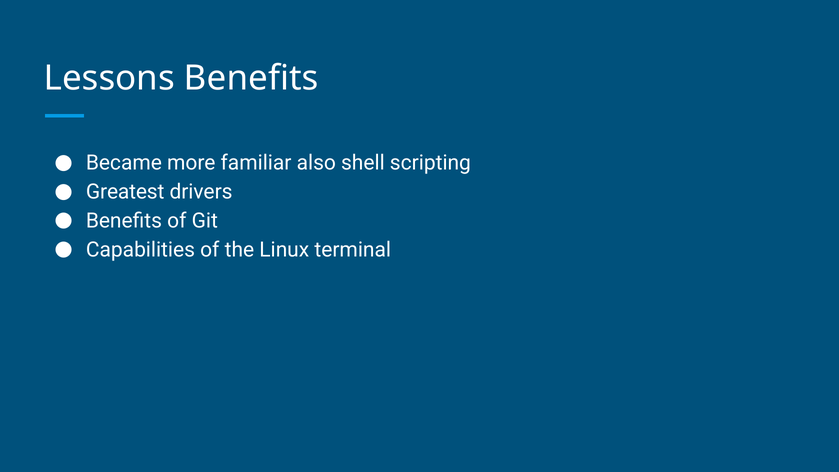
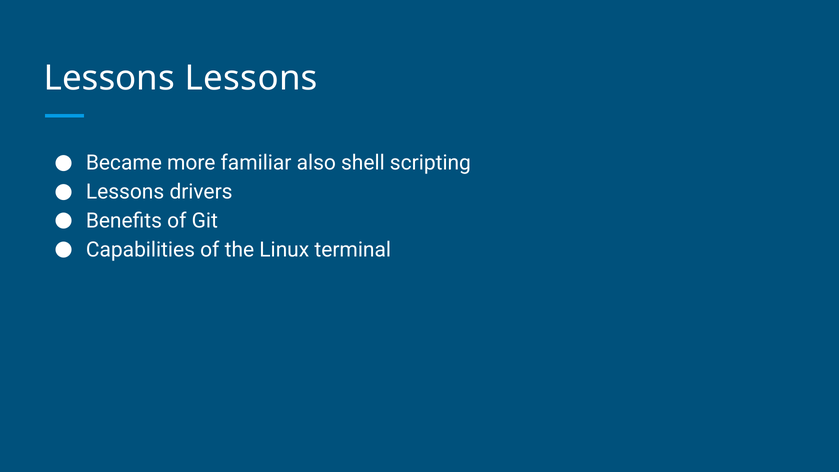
Lessons Benefits: Benefits -> Lessons
Greatest at (125, 192): Greatest -> Lessons
